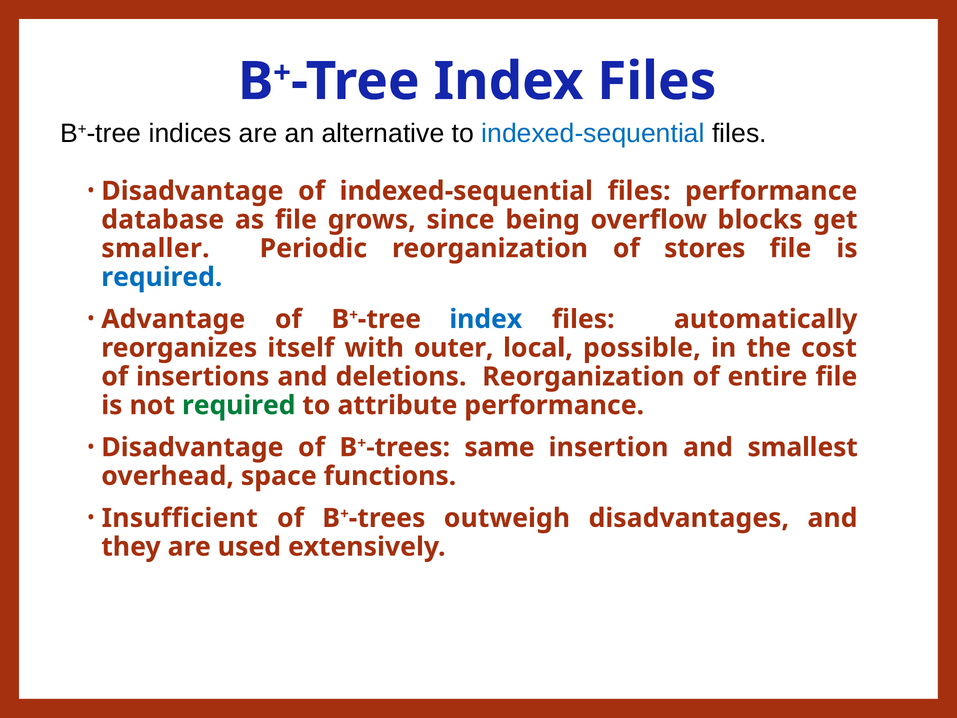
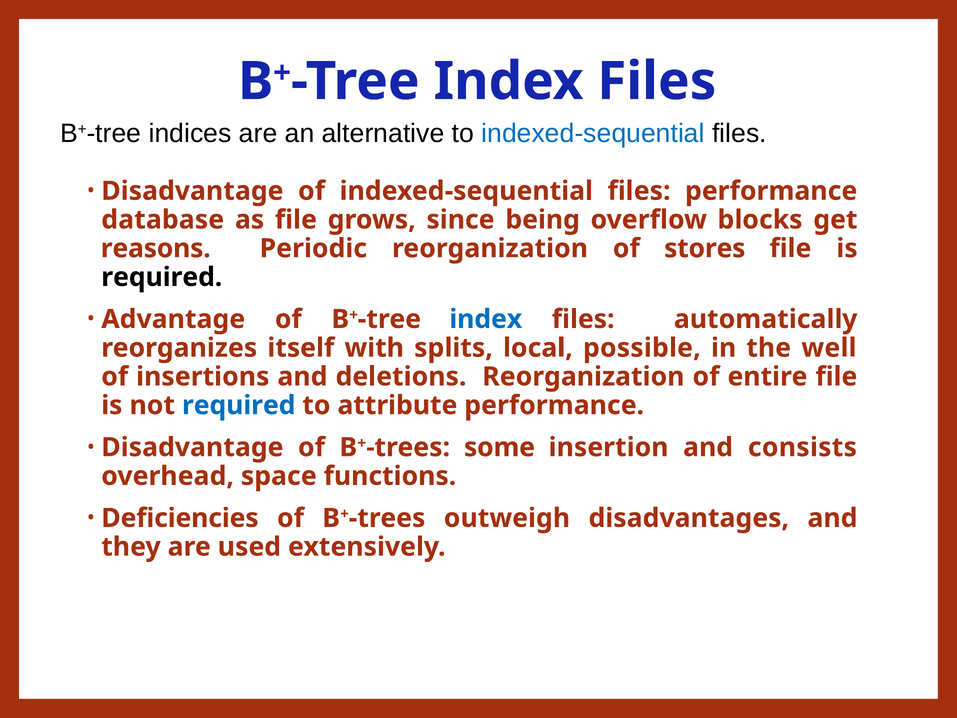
smaller: smaller -> reasons
required at (162, 277) colour: blue -> black
outer: outer -> splits
cost: cost -> well
required at (239, 405) colour: green -> blue
same: same -> some
smallest: smallest -> consists
Insufficient: Insufficient -> Deficiencies
